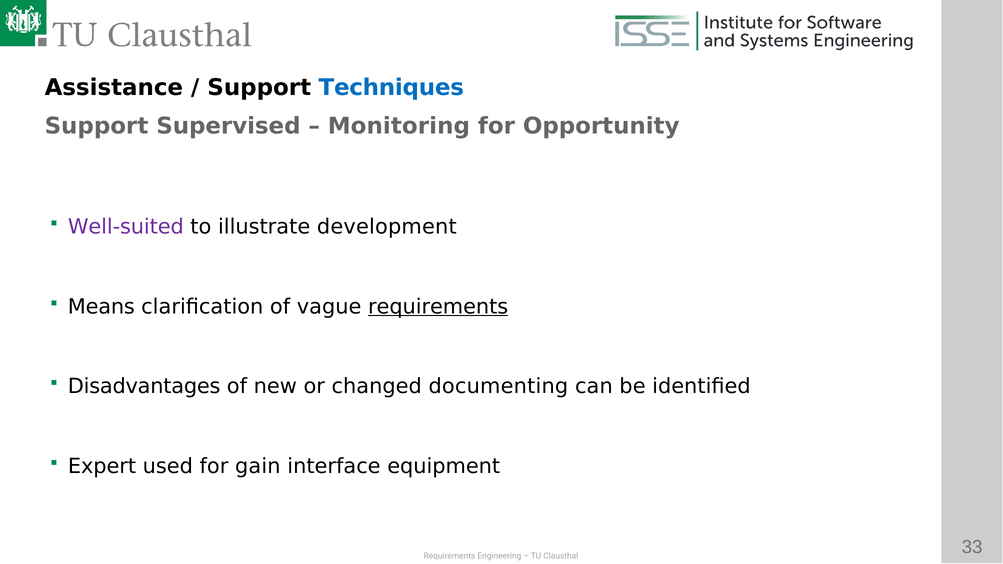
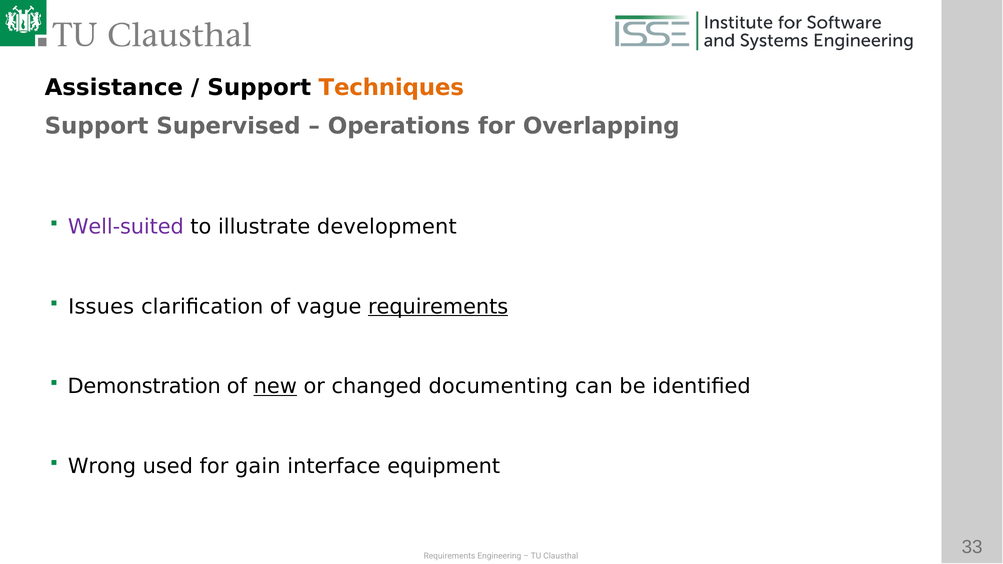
Techniques colour: blue -> orange
Monitoring: Monitoring -> Operations
Opportunity: Opportunity -> Overlapping
Means: Means -> Issues
Disadvantages: Disadvantages -> Demonstration
new underline: none -> present
Expert: Expert -> Wrong
